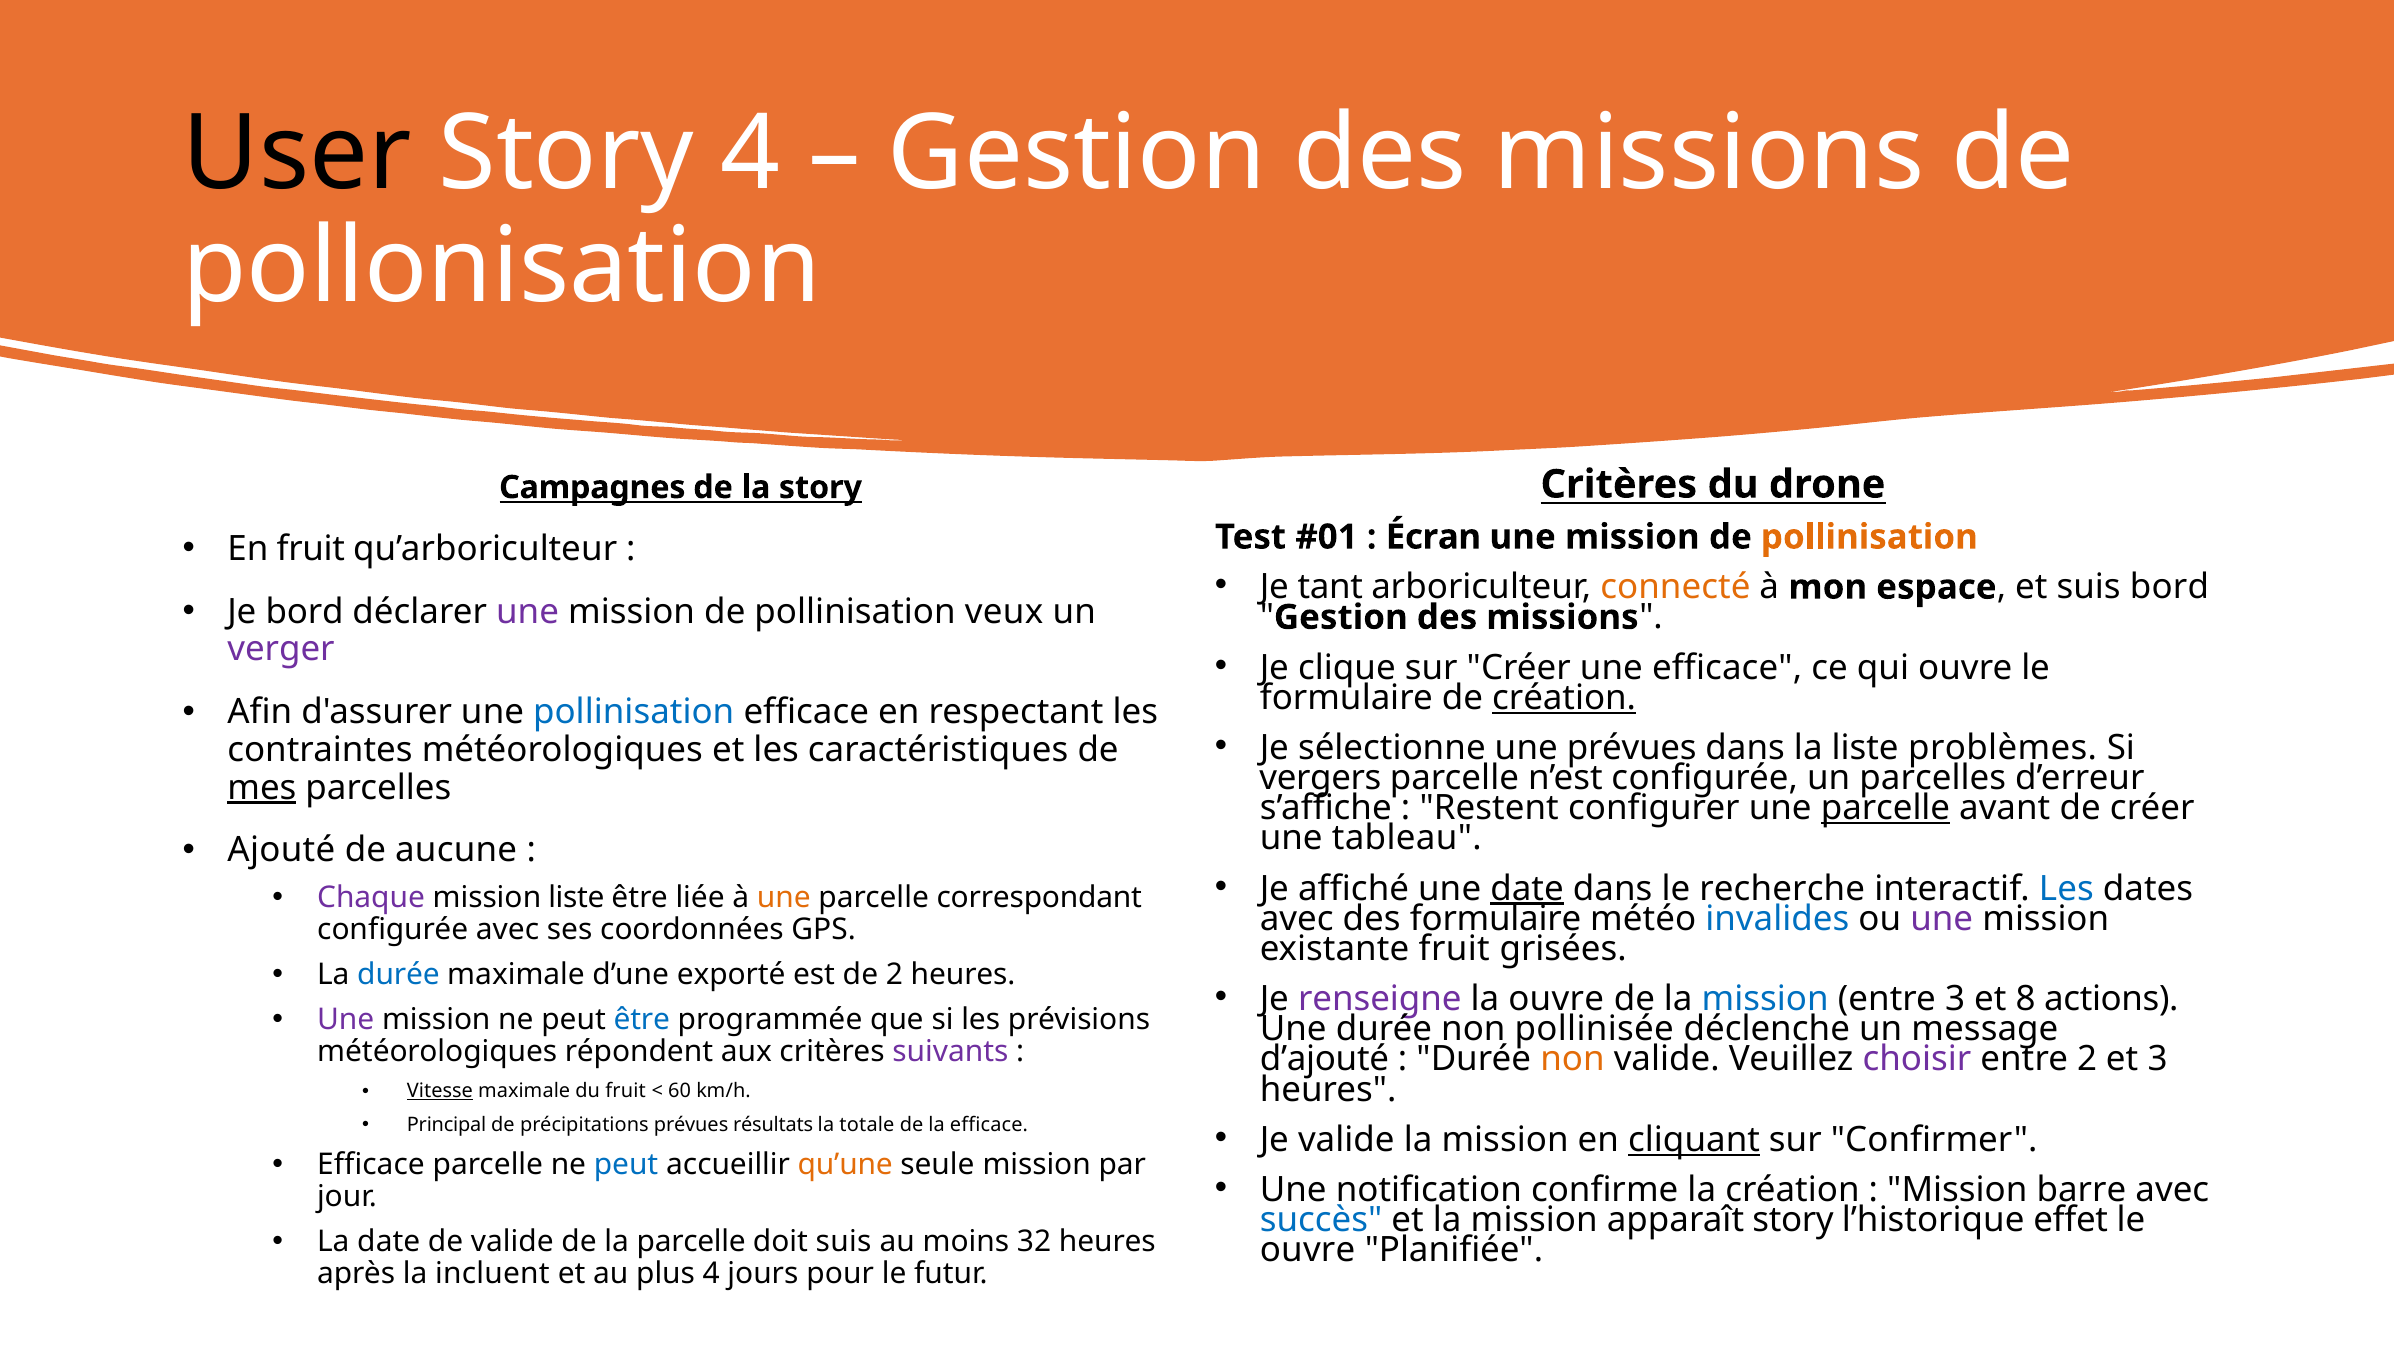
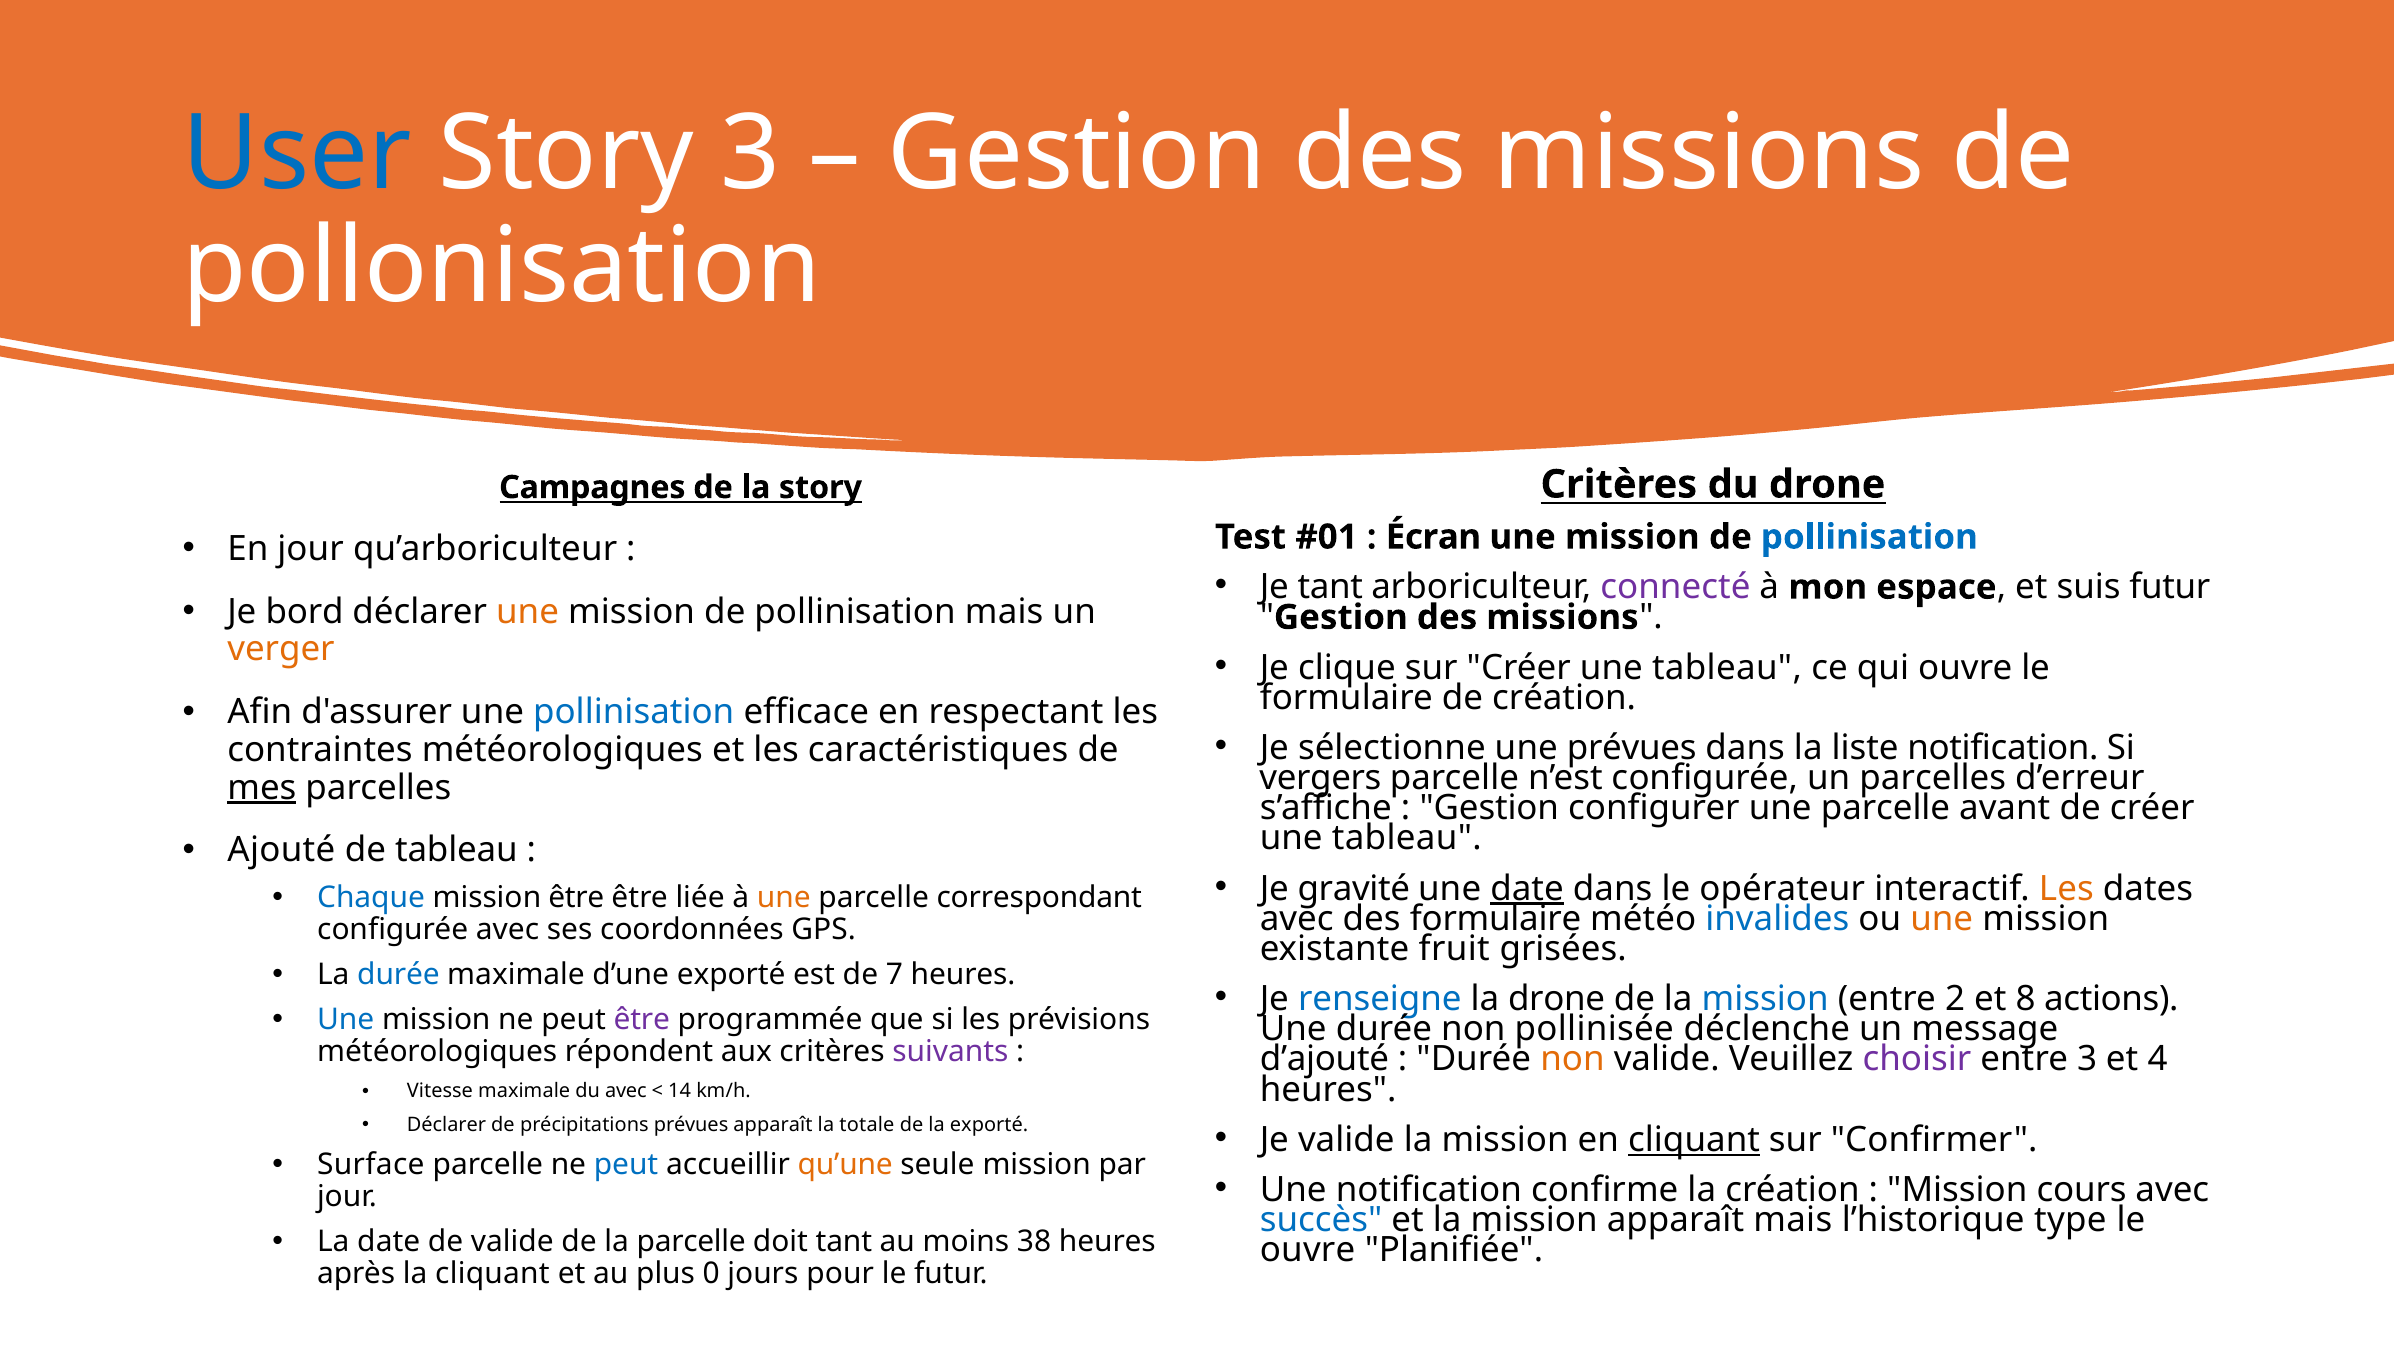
User colour: black -> blue
Story 4: 4 -> 3
En fruit: fruit -> jour
pollinisation at (1869, 537) colour: orange -> blue
connecté colour: orange -> purple
suis bord: bord -> futur
une at (528, 611) colour: purple -> orange
pollinisation veux: veux -> mais
verger colour: purple -> orange
sur Créer une efficace: efficace -> tableau
création at (1564, 697) underline: present -> none
liste problèmes: problèmes -> notification
Restent at (1489, 808): Restent -> Gestion
parcelle at (1886, 808) underline: present -> none
de aucune: aucune -> tableau
affiché: affiché -> gravité
recherche: recherche -> opérateur
Les at (2066, 888) colour: blue -> orange
Chaque colour: purple -> blue
mission liste: liste -> être
une at (1942, 918) colour: purple -> orange
de 2: 2 -> 7
renseigne colour: purple -> blue
la ouvre: ouvre -> drone
entre 3: 3 -> 2
Une at (346, 1019) colour: purple -> blue
être at (642, 1019) colour: blue -> purple
entre 2: 2 -> 3
et 3: 3 -> 4
Vitesse underline: present -> none
du fruit: fruit -> avec
60: 60 -> 14
Principal at (447, 1125): Principal -> Déclarer
prévues résultats: résultats -> apparaît
la efficace: efficace -> exporté
Efficace at (371, 1164): Efficace -> Surface
barre: barre -> cours
apparaît story: story -> mais
effet: effet -> type
doit suis: suis -> tant
32: 32 -> 38
la incluent: incluent -> cliquant
plus 4: 4 -> 0
